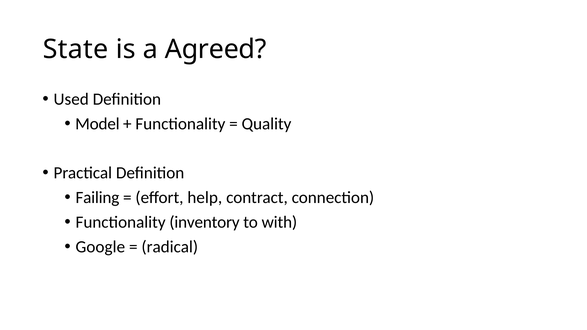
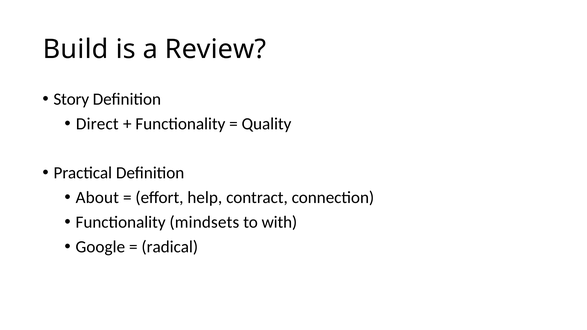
State: State -> Build
Agreed: Agreed -> Review
Used: Used -> Story
Model: Model -> Direct
Failing: Failing -> About
inventory: inventory -> mindsets
